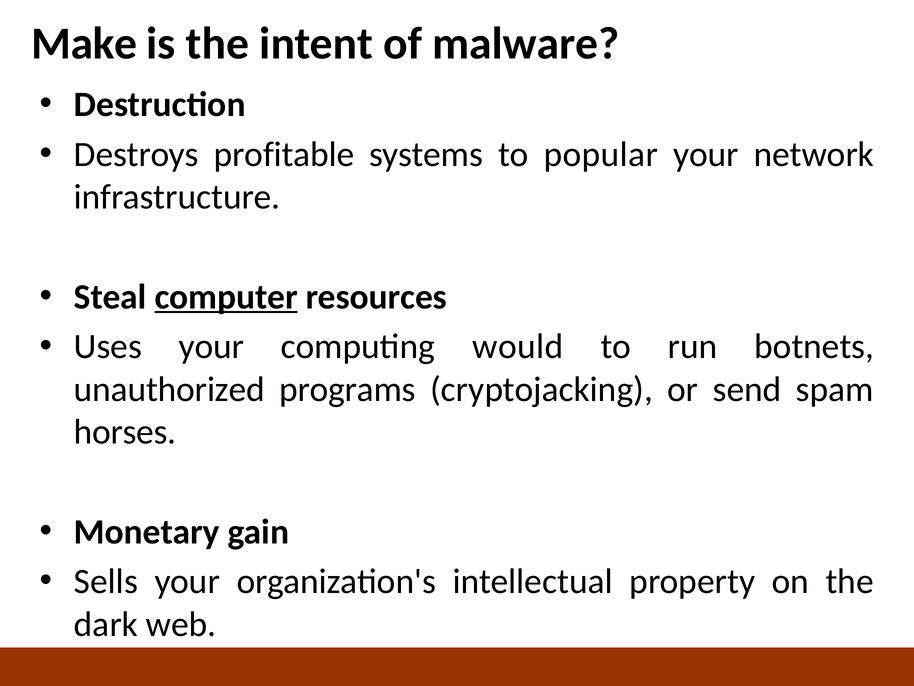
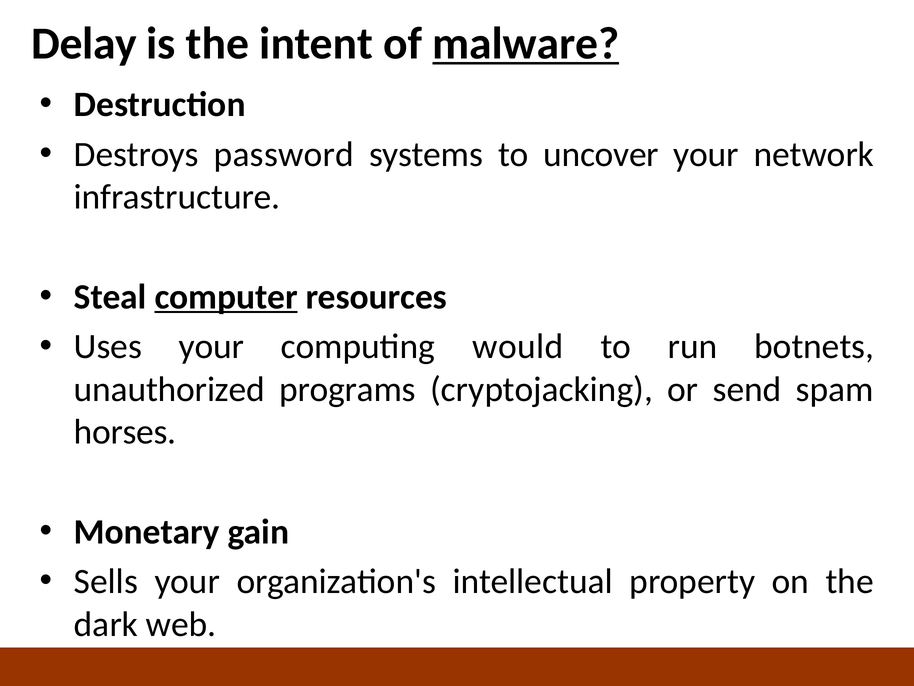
Make: Make -> Delay
malware underline: none -> present
profitable: profitable -> password
popular: popular -> uncover
